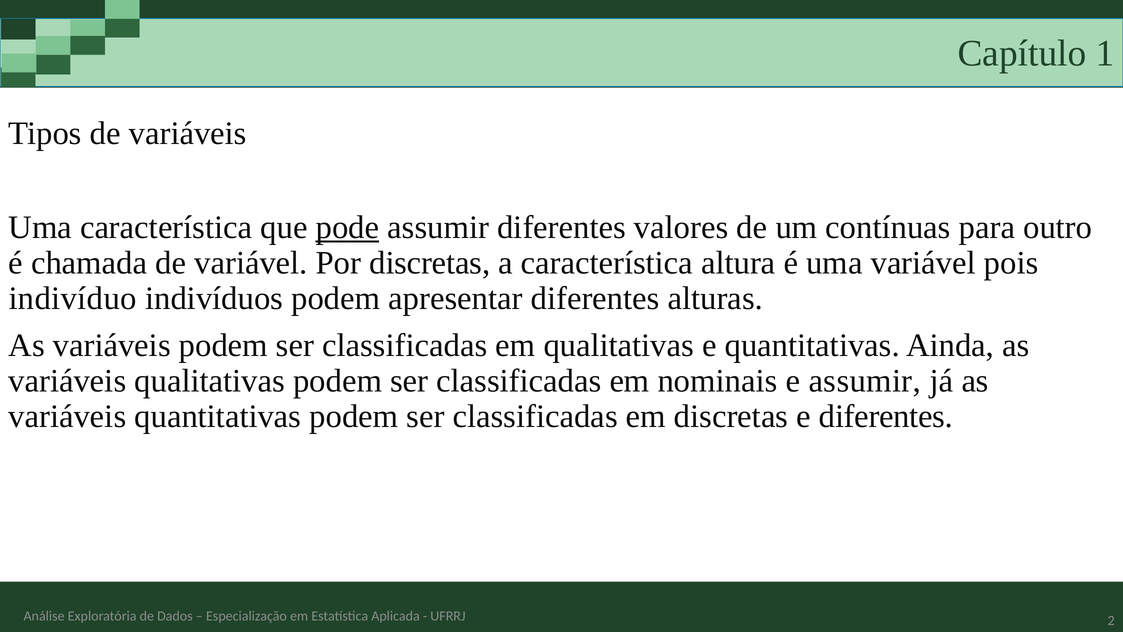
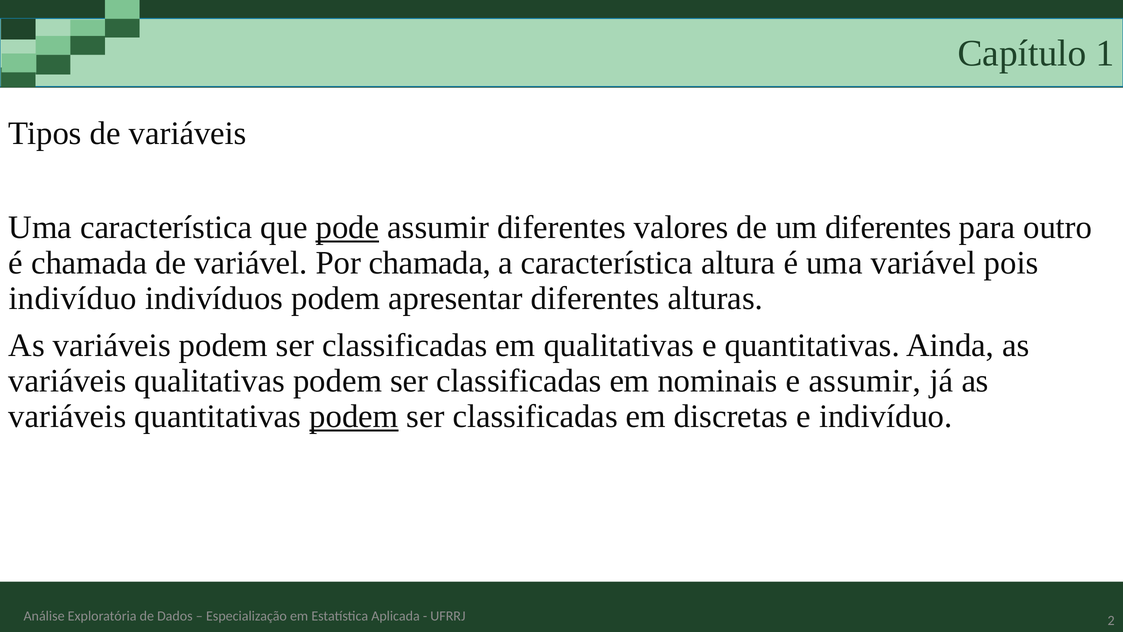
um contínuas: contínuas -> diferentes
Por discretas: discretas -> chamada
podem at (354, 416) underline: none -> present
e diferentes: diferentes -> indivíduo
